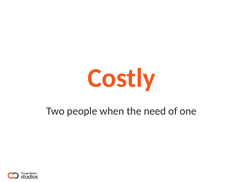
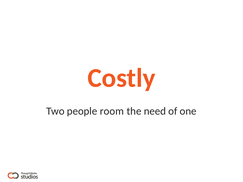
when: when -> room
